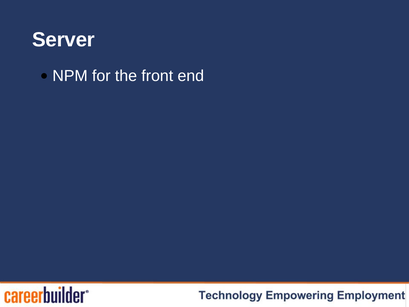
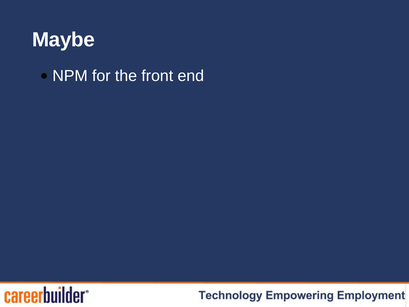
Server: Server -> Maybe
